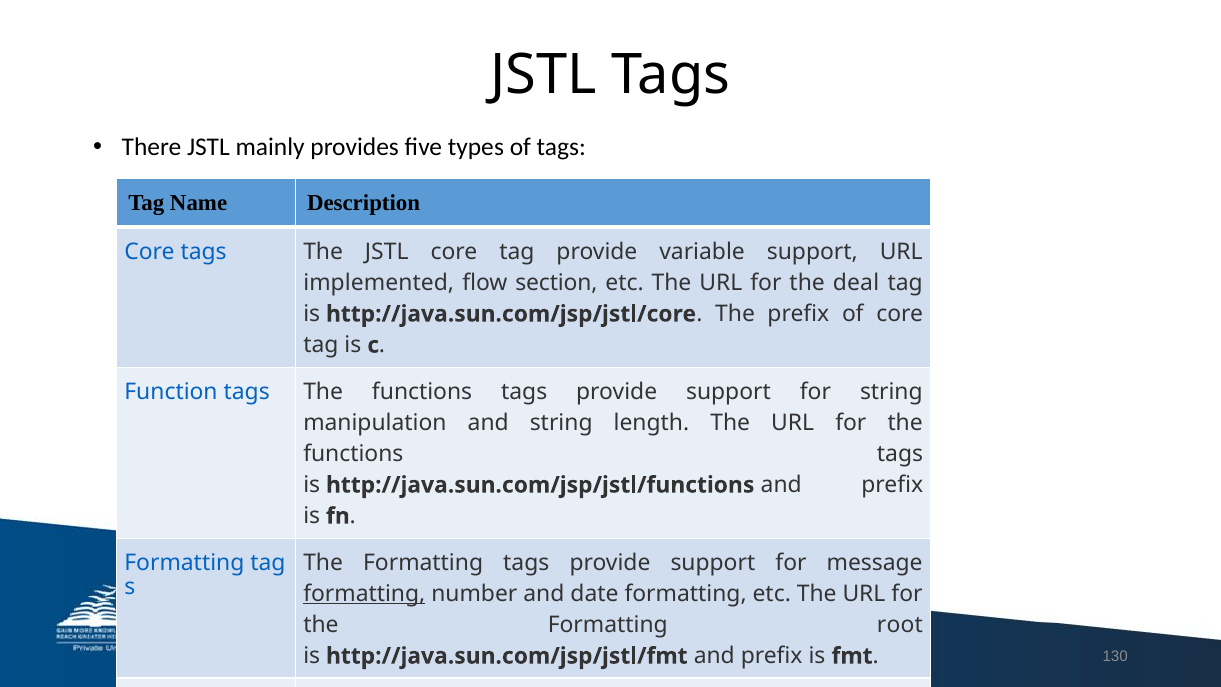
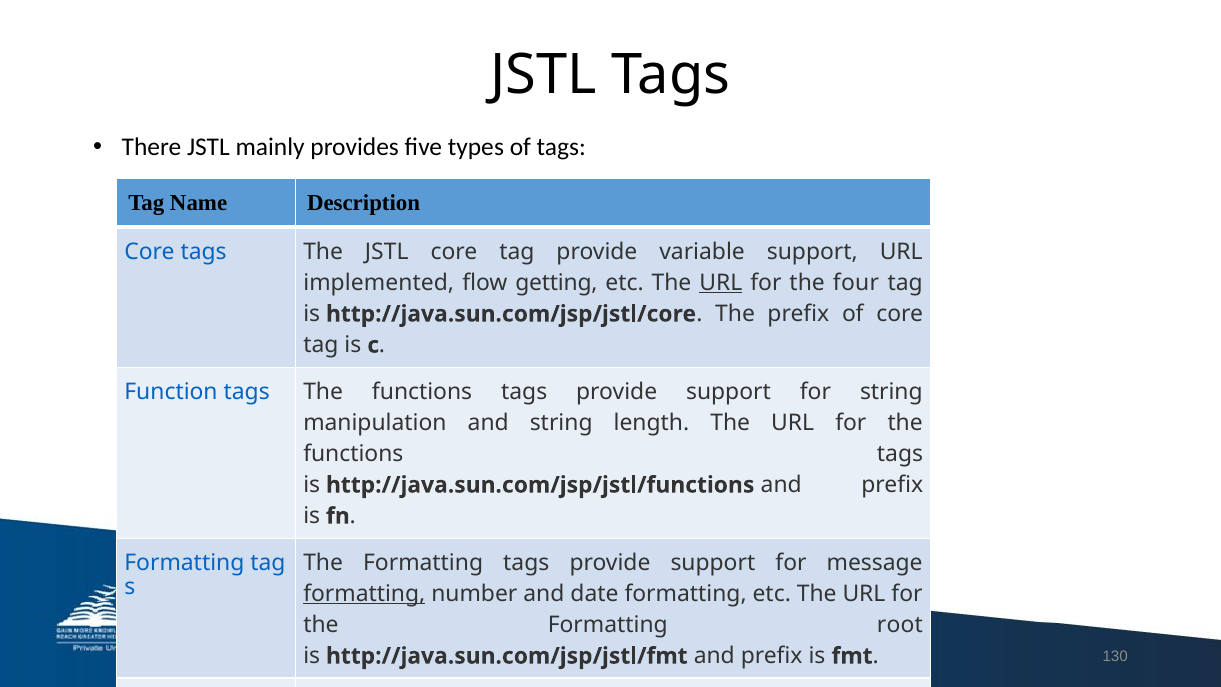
section: section -> getting
URL at (721, 283) underline: none -> present
deal: deal -> four
